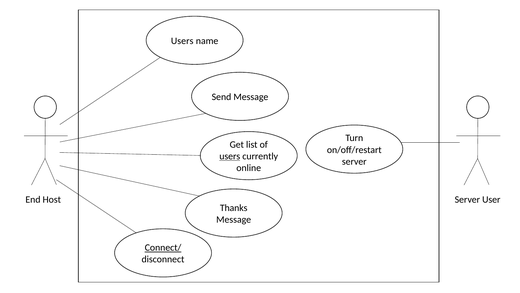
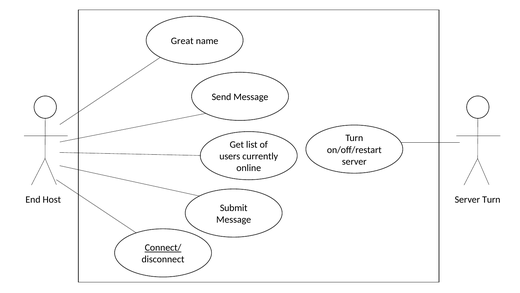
Users at (182, 41): Users -> Great
users at (230, 156) underline: present -> none
Server User: User -> Turn
Thanks: Thanks -> Submit
